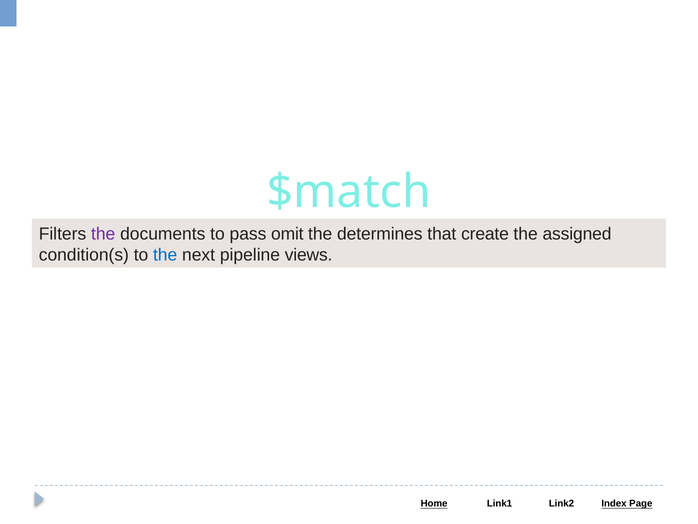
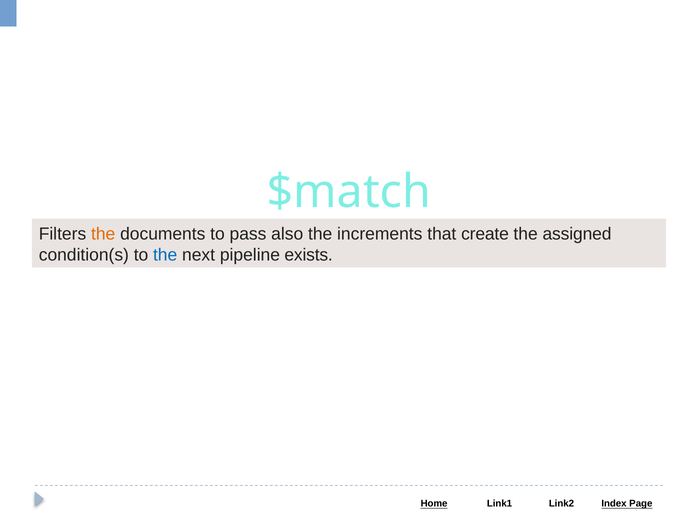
the at (103, 234) colour: purple -> orange
omit: omit -> also
determines: determines -> increments
views: views -> exists
